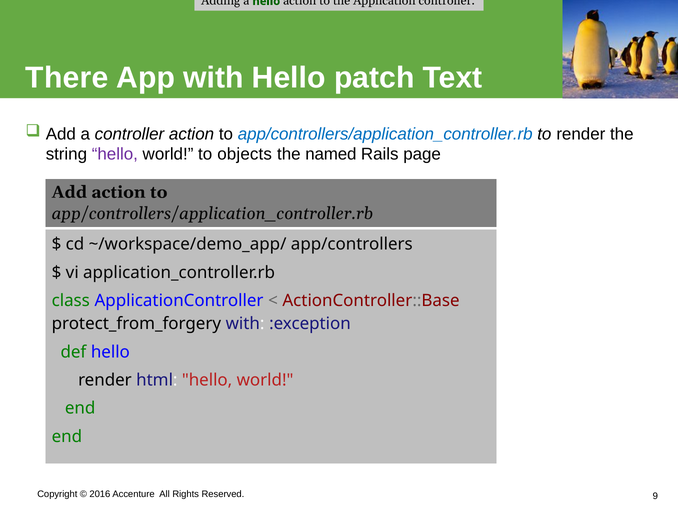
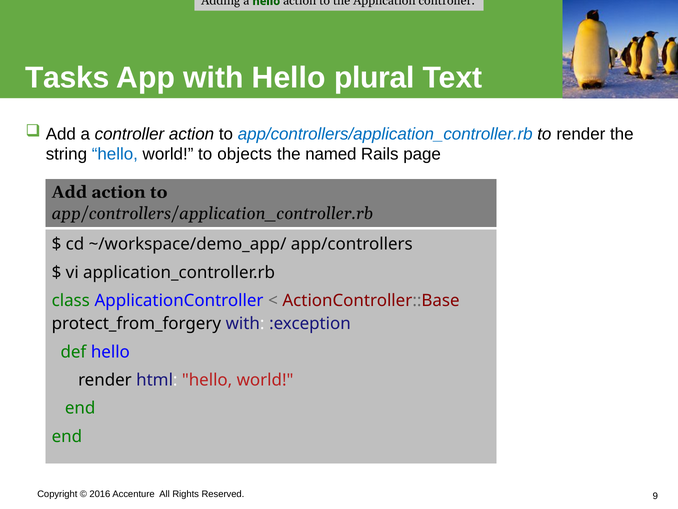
There: There -> Tasks
patch: patch -> plural
hello at (115, 154) colour: purple -> blue
